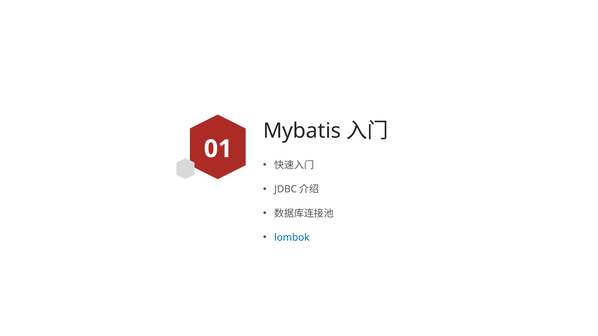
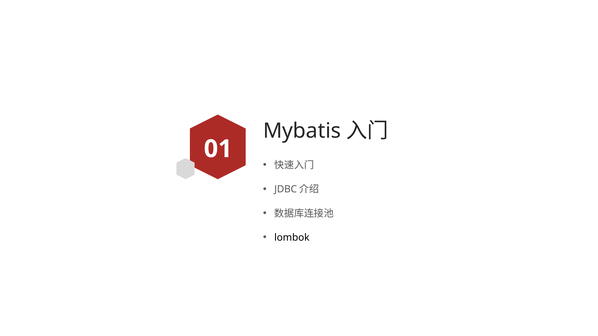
lombok colour: blue -> black
